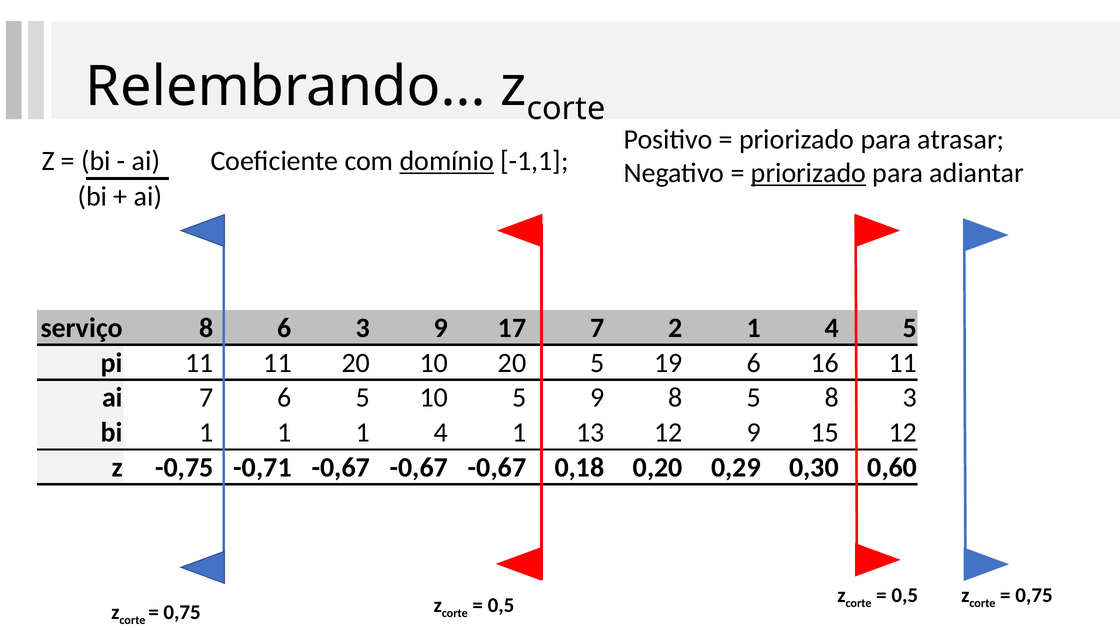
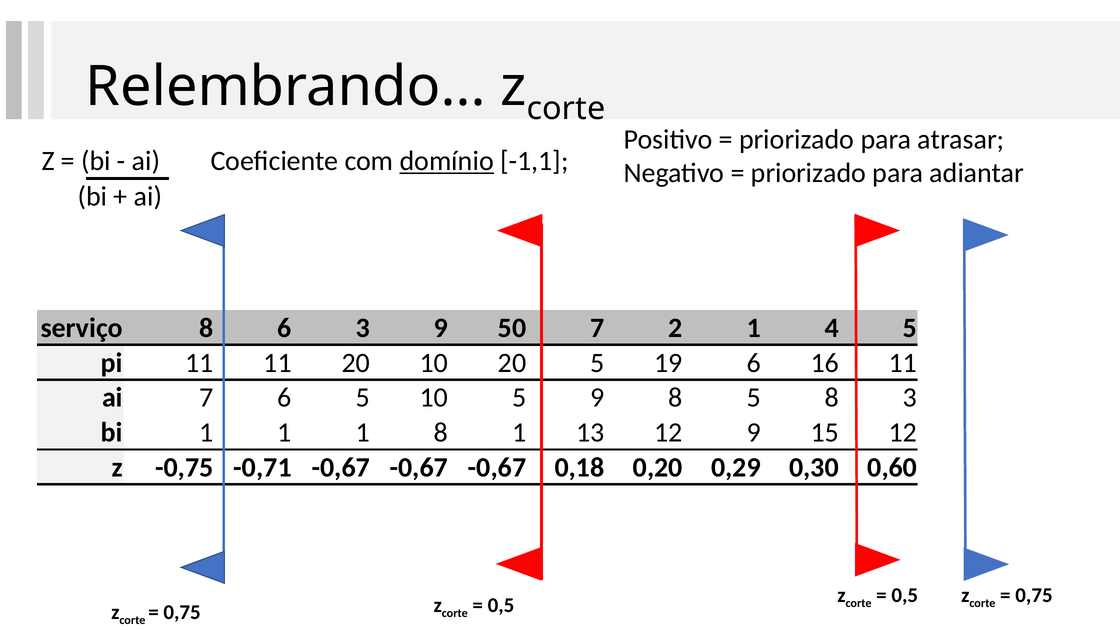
priorizado at (808, 173) underline: present -> none
17: 17 -> 50
1 1 4: 4 -> 8
